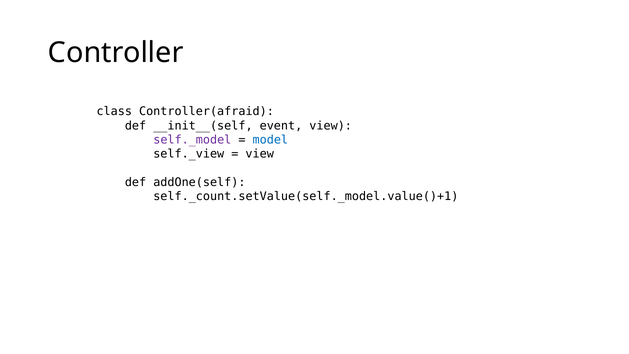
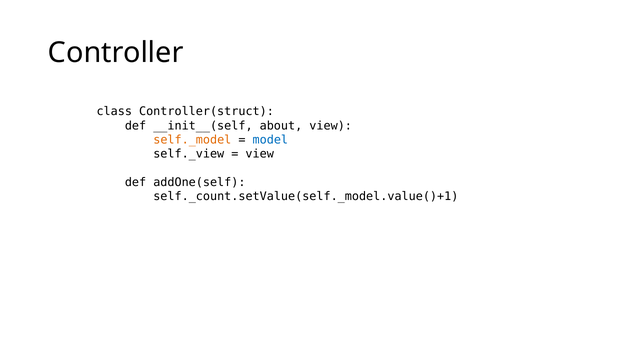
Controller(afraid: Controller(afraid -> Controller(struct
event: event -> about
self._model colour: purple -> orange
